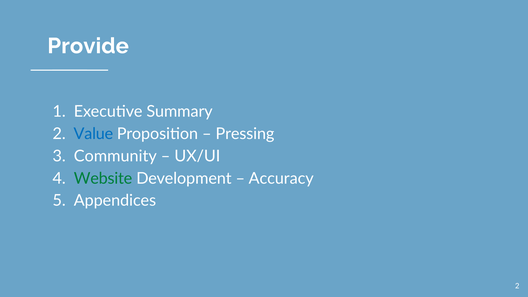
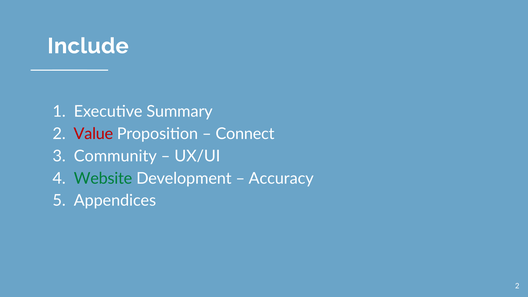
Provide: Provide -> Include
Value colour: blue -> red
Pressing: Pressing -> Connect
